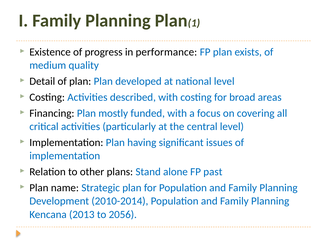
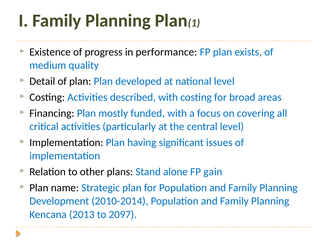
past: past -> gain
2056: 2056 -> 2097
